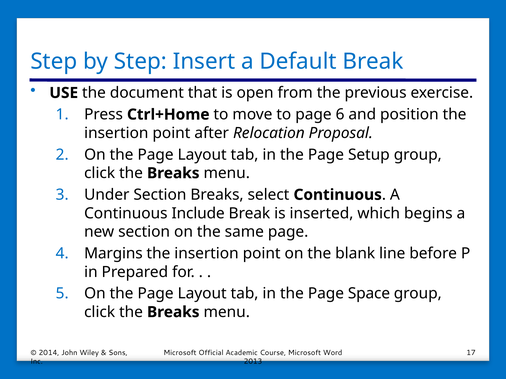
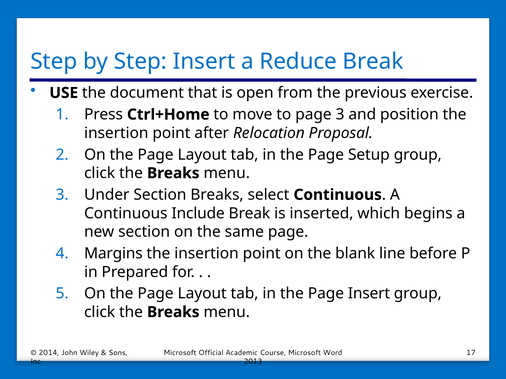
Default: Default -> Reduce
page 6: 6 -> 3
Page Space: Space -> Insert
